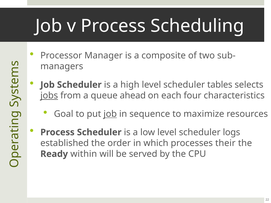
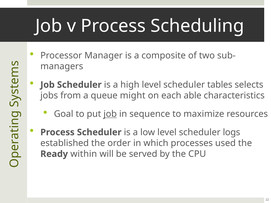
jobs underline: present -> none
ahead: ahead -> might
four: four -> able
their: their -> used
